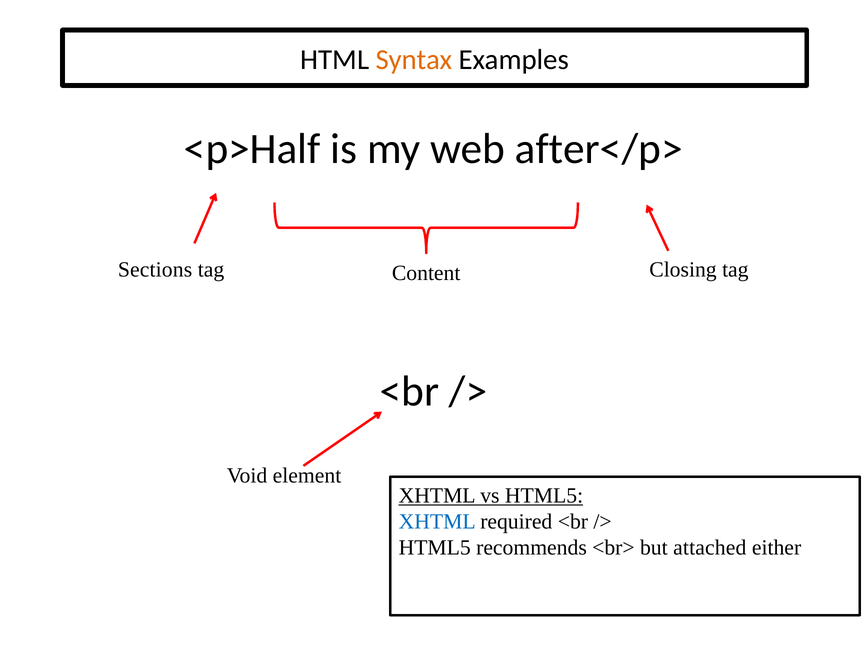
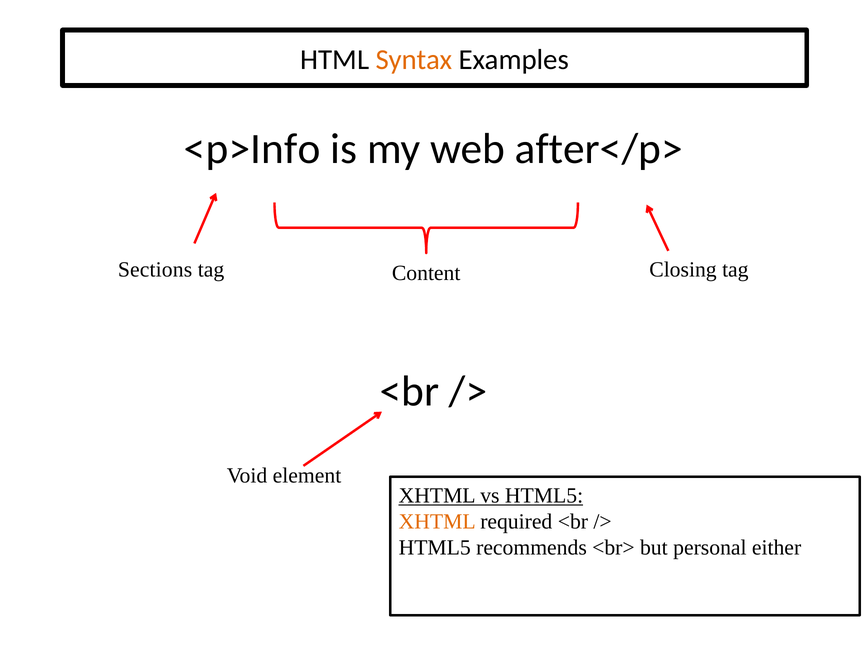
<p>Half: <p>Half -> <p>Info
XHTML at (437, 522) colour: blue -> orange
attached: attached -> personal
